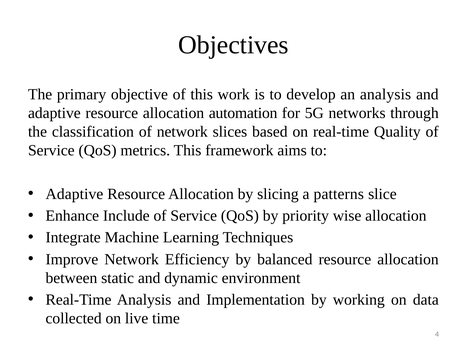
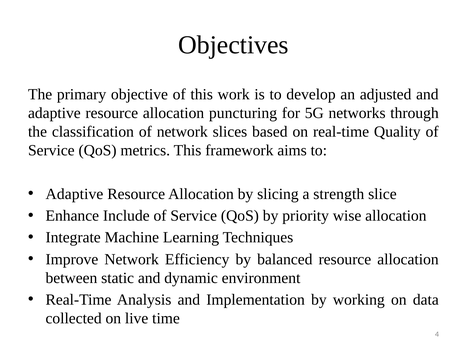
an analysis: analysis -> adjusted
automation: automation -> puncturing
patterns: patterns -> strength
